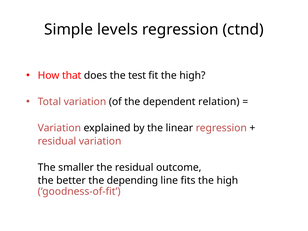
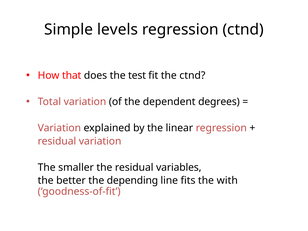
fit the high: high -> ctnd
relation: relation -> degrees
outcome: outcome -> variables
fits the high: high -> with
